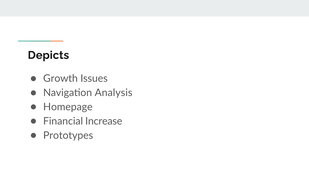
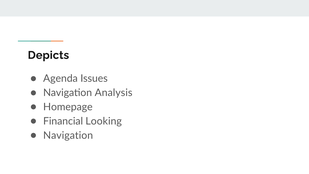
Growth: Growth -> Agenda
Increase: Increase -> Looking
Prototypes at (68, 135): Prototypes -> Navigation
